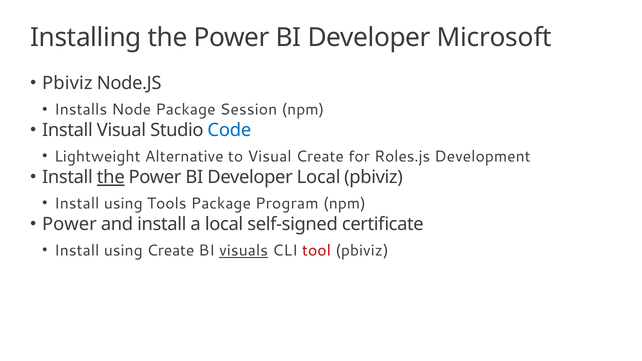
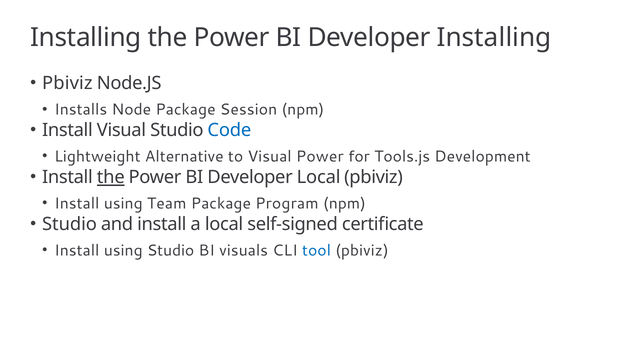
Developer Microsoft: Microsoft -> Installing
Visual Create: Create -> Power
Roles.js: Roles.js -> Tools.js
Tools: Tools -> Team
Power at (69, 224): Power -> Studio
using Create: Create -> Studio
visuals underline: present -> none
tool colour: red -> blue
